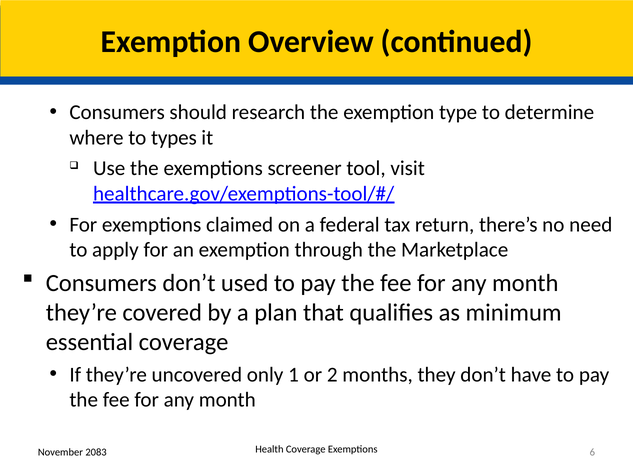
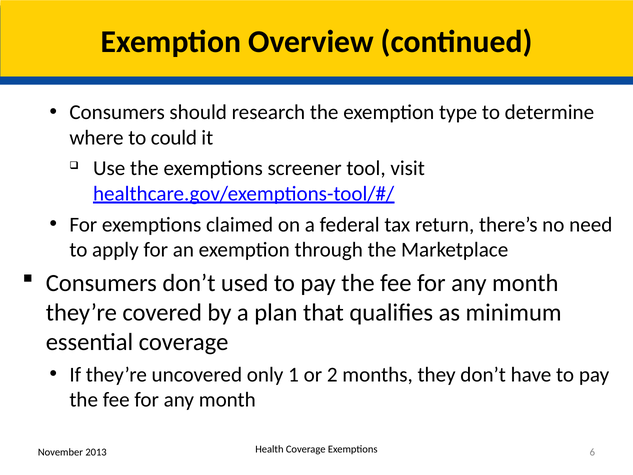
types: types -> could
2083: 2083 -> 2013
